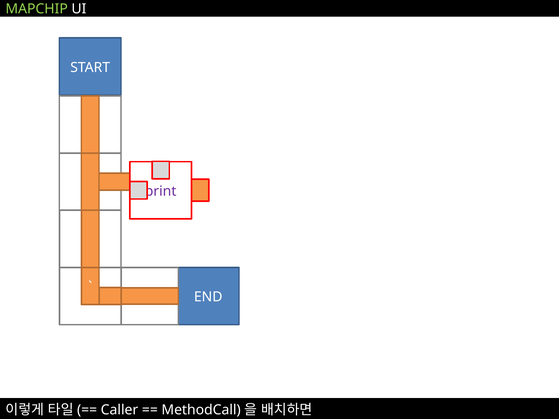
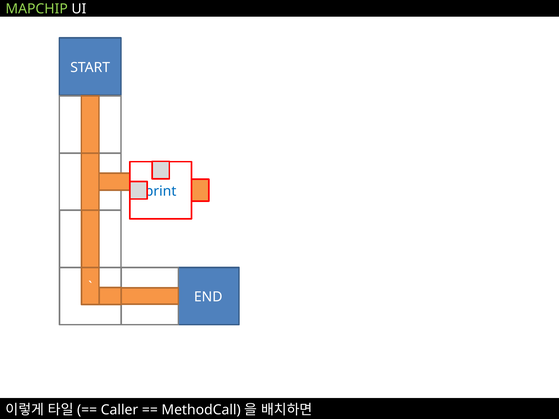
print colour: purple -> blue
